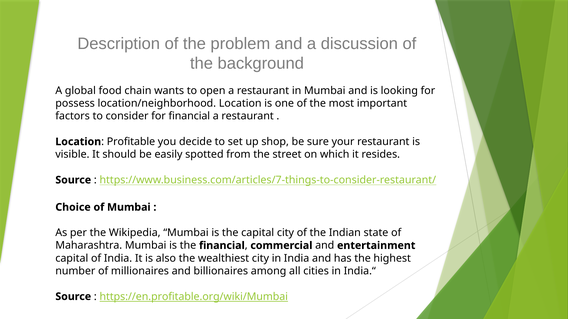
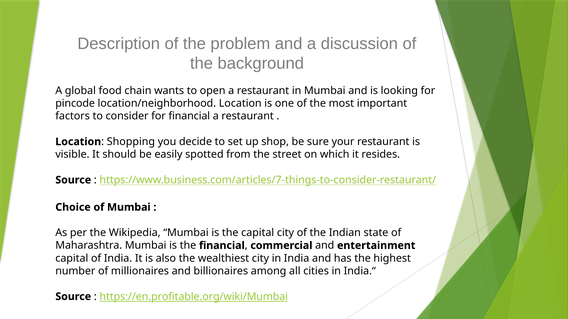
possess: possess -> pincode
Profitable: Profitable -> Shopping
